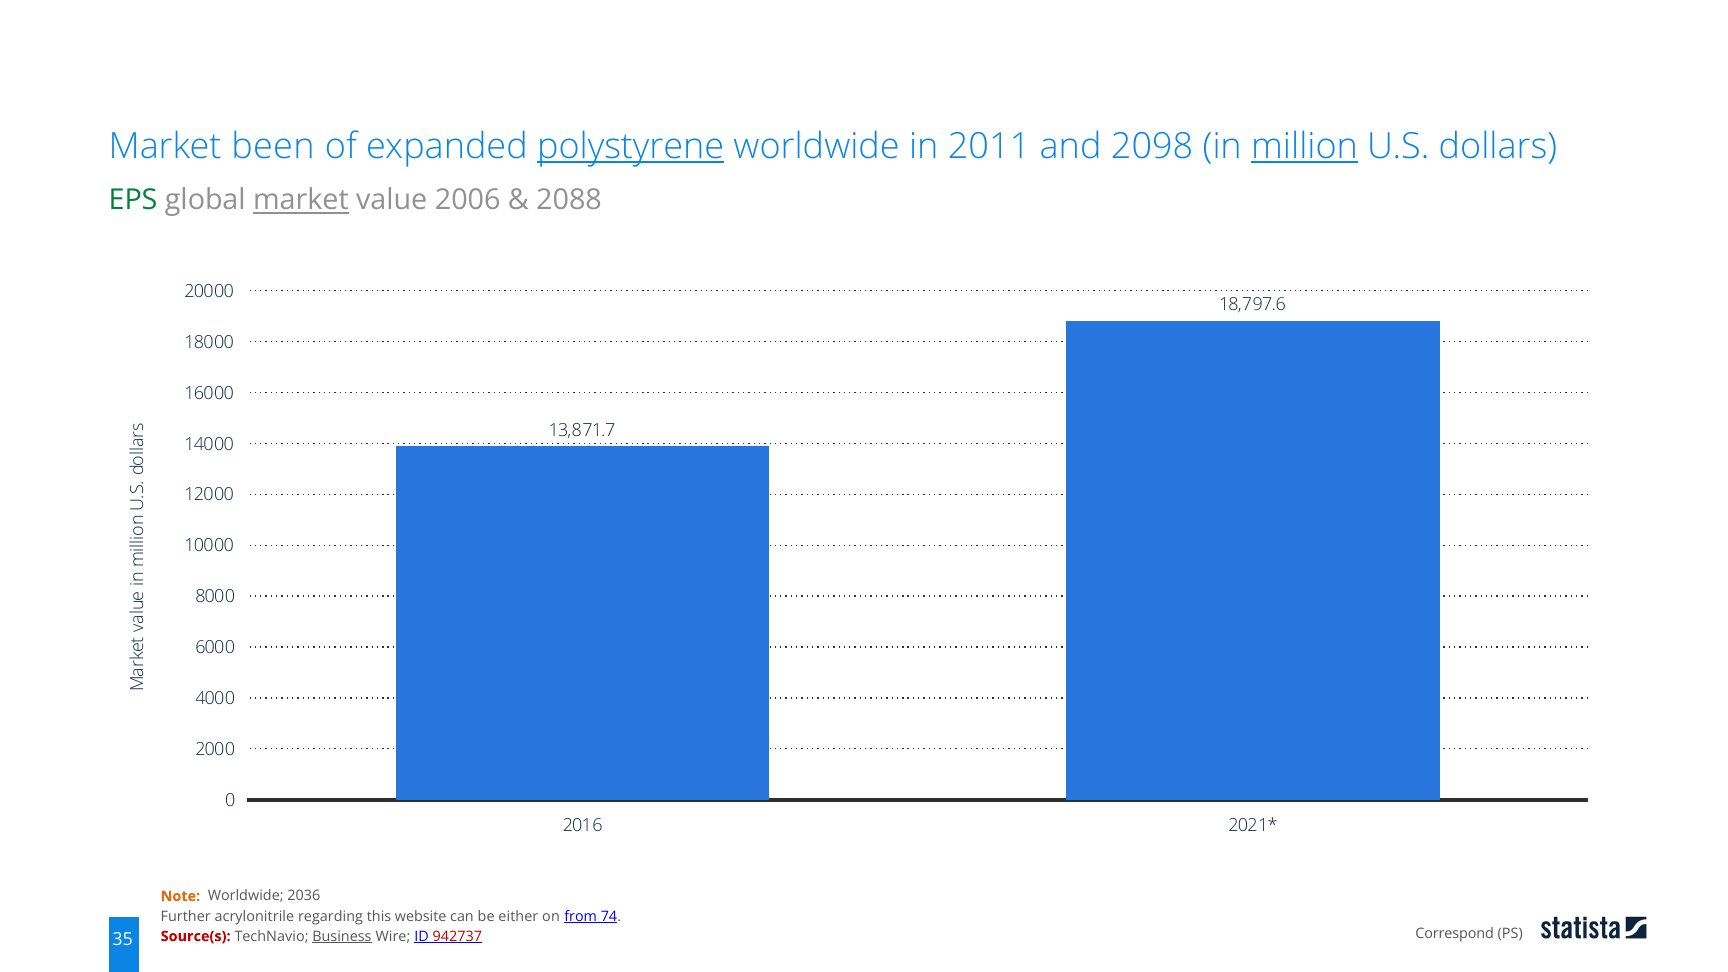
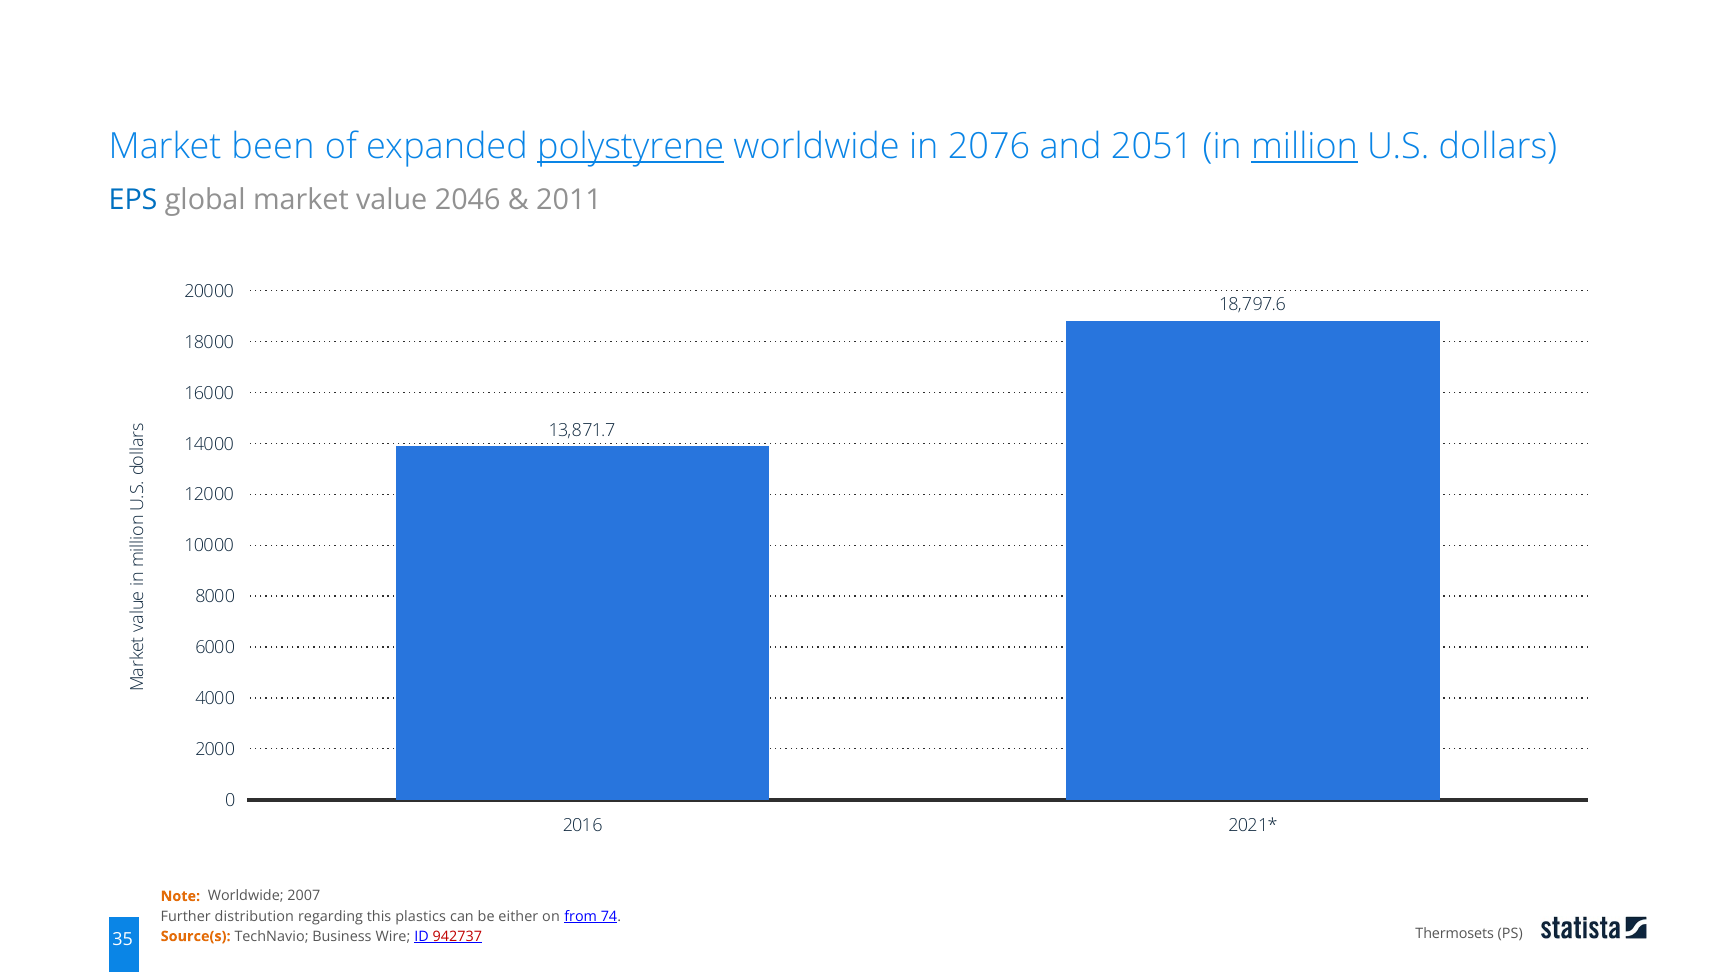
2011: 2011 -> 2076
2098: 2098 -> 2051
EPS colour: green -> blue
market at (301, 200) underline: present -> none
2006: 2006 -> 2046
2088: 2088 -> 2011
2036: 2036 -> 2007
acrylonitrile: acrylonitrile -> distribution
website: website -> plastics
Correspond: Correspond -> Thermosets
Source(s colour: red -> orange
Business underline: present -> none
